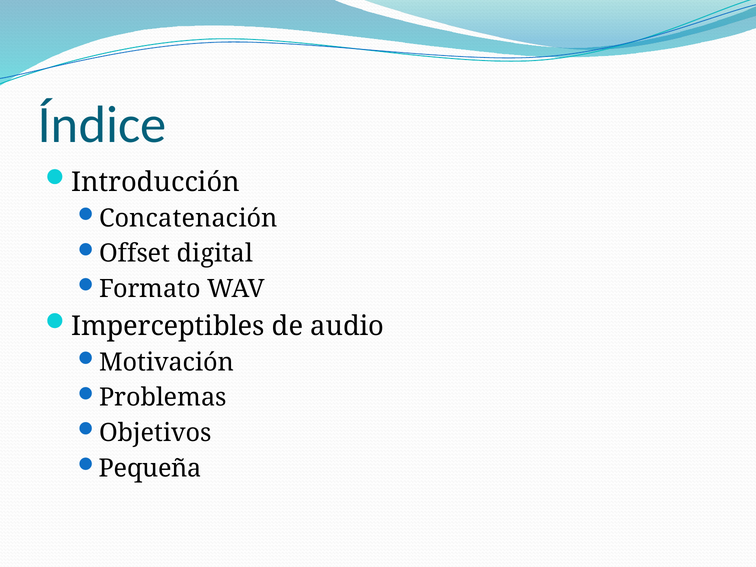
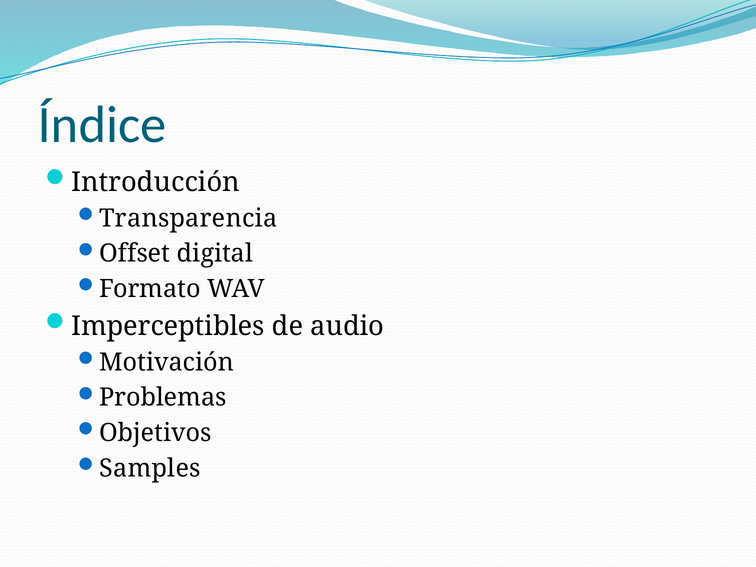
Concatenación: Concatenación -> Transparencia
Pequeña: Pequeña -> Samples
